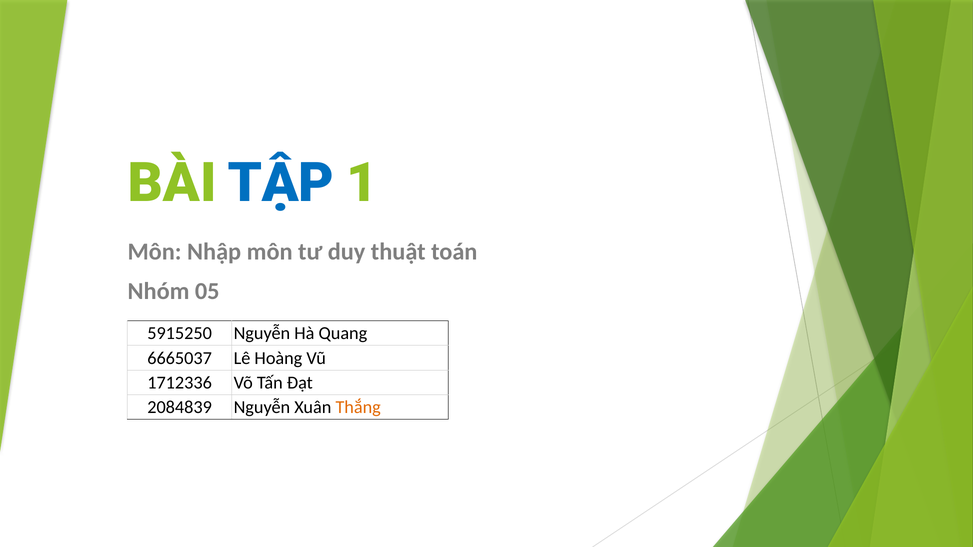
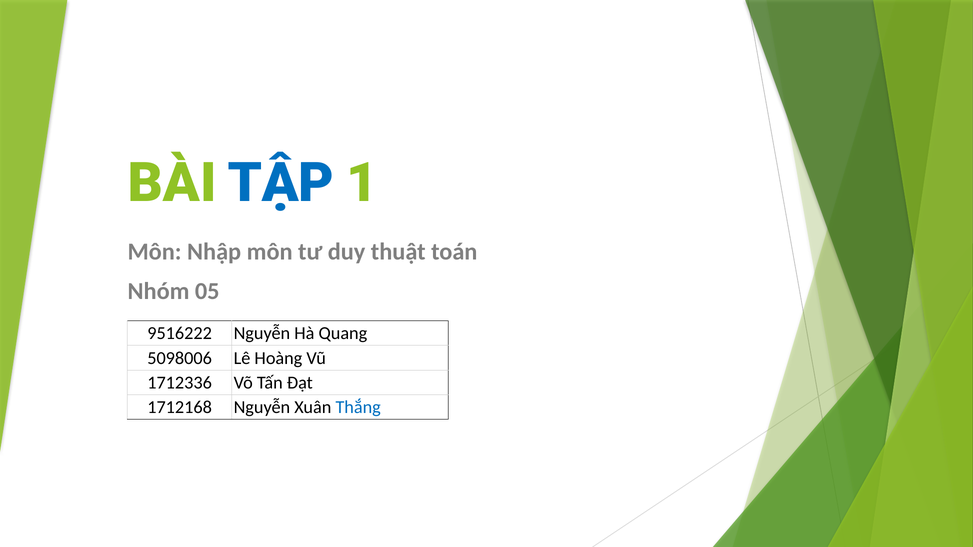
5915250: 5915250 -> 9516222
6665037: 6665037 -> 5098006
2084839: 2084839 -> 1712168
Thắng colour: orange -> blue
